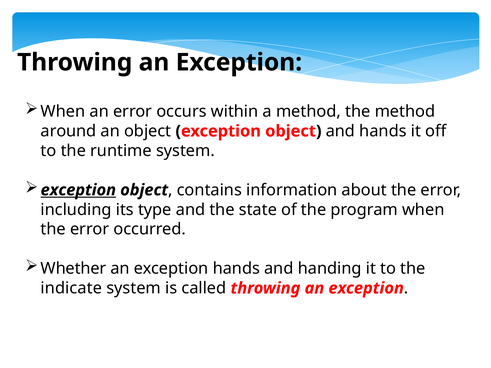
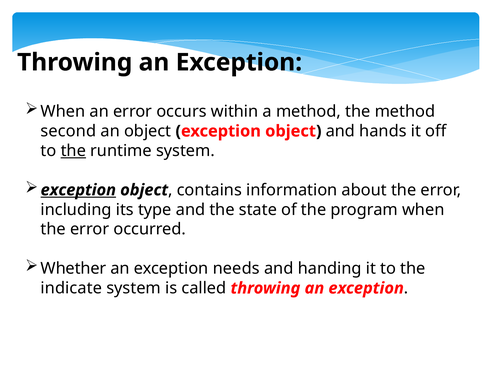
around: around -> second
the at (73, 151) underline: none -> present
exception hands: hands -> needs
